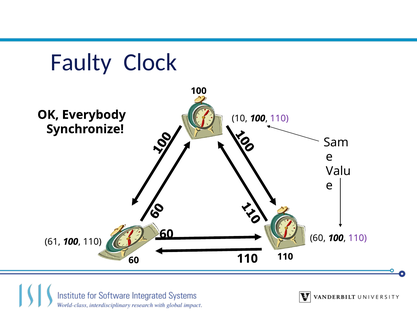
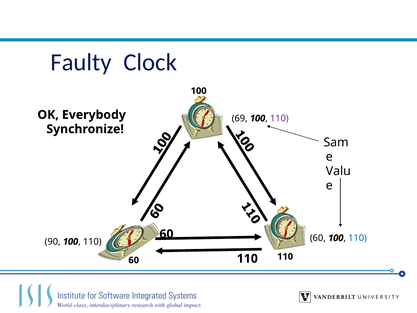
10: 10 -> 69
110 at (358, 238) colour: purple -> blue
61: 61 -> 90
